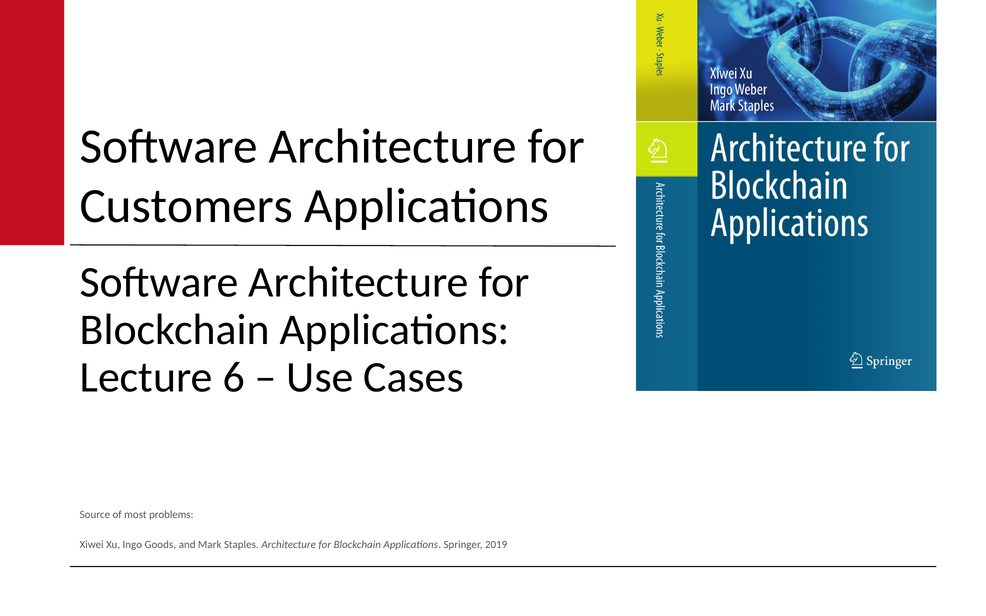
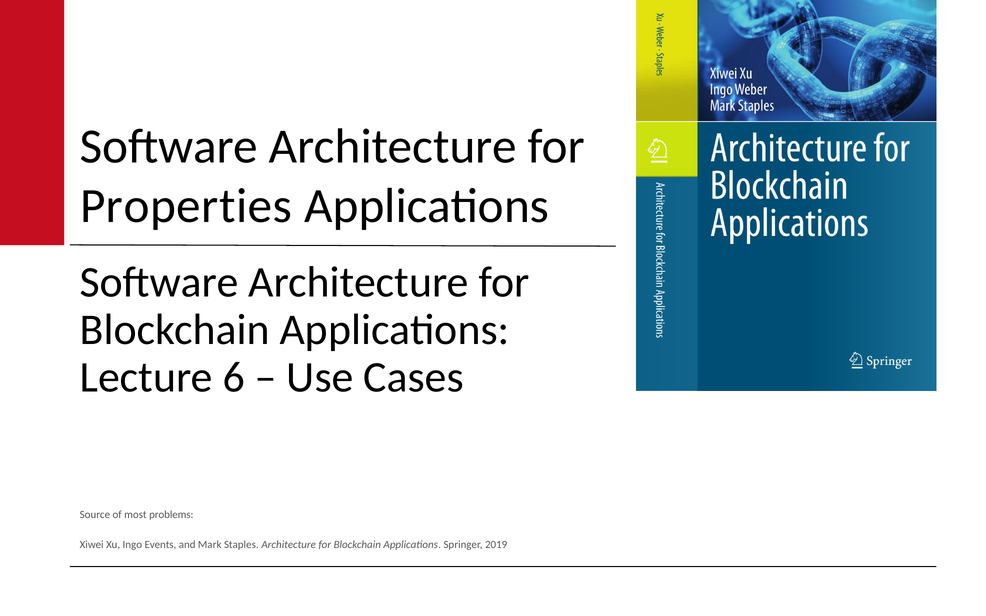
Customers: Customers -> Properties
Goods: Goods -> Events
